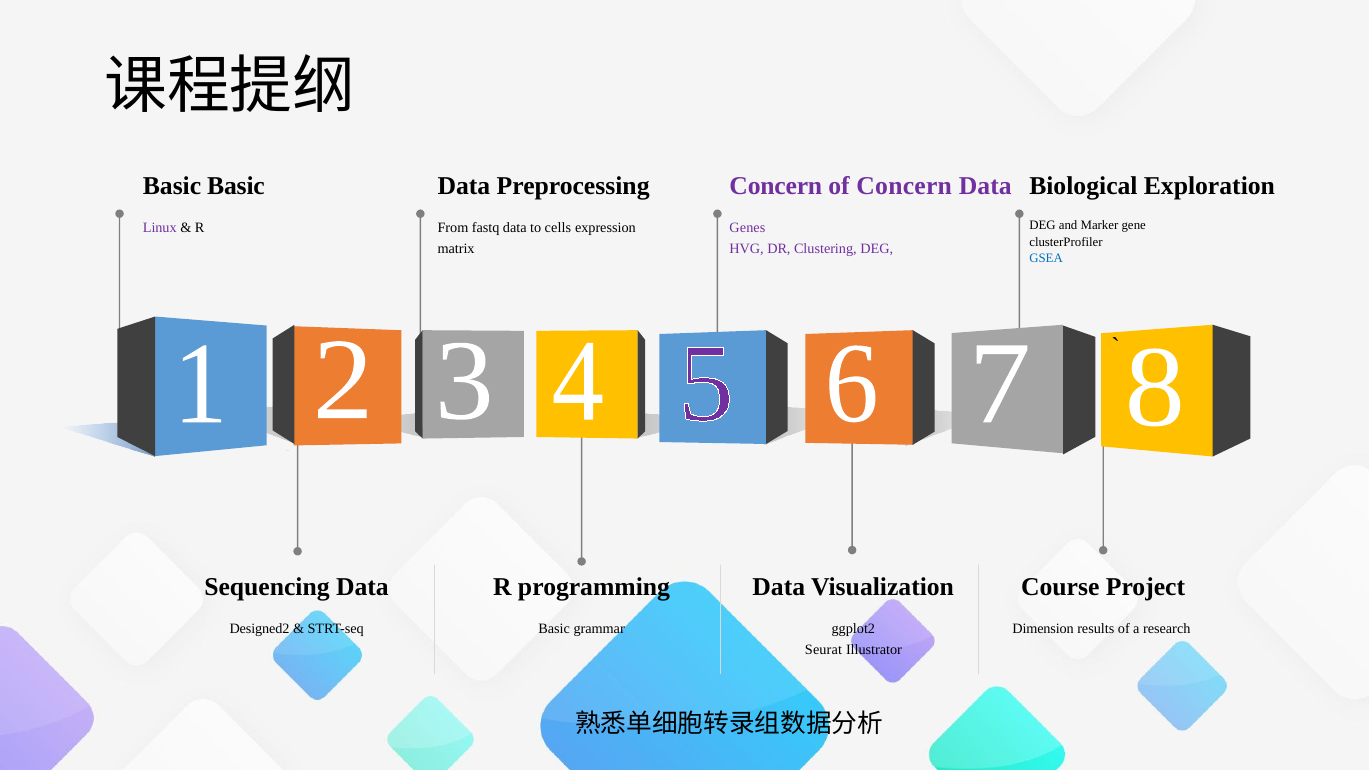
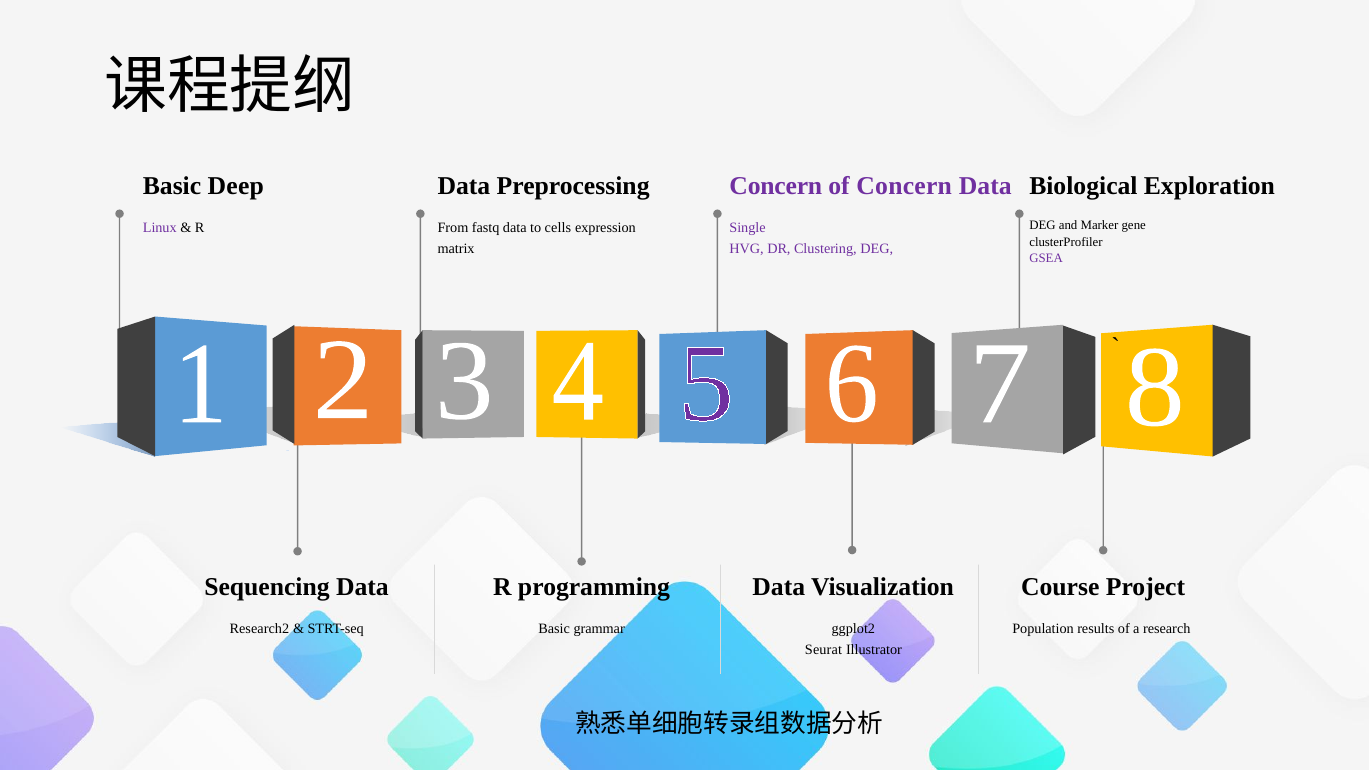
Basic Basic: Basic -> Deep
Genes: Genes -> Single
GSEA colour: blue -> purple
Designed2: Designed2 -> Research2
Dimension: Dimension -> Population
